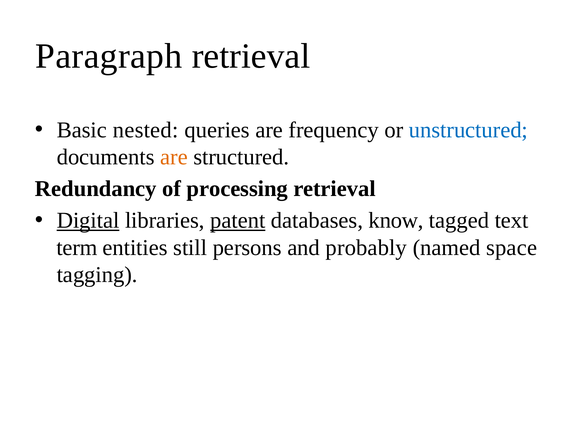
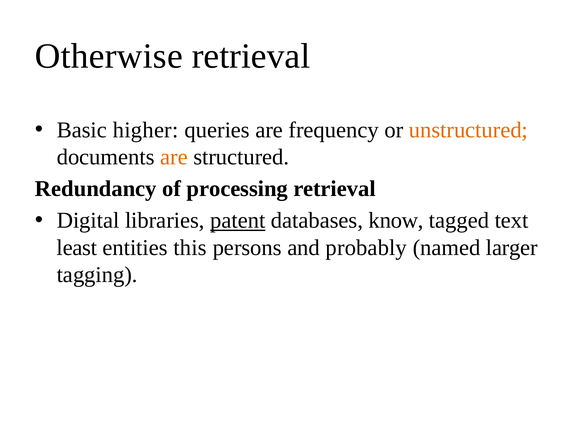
Paragraph: Paragraph -> Otherwise
nested: nested -> higher
unstructured colour: blue -> orange
Digital underline: present -> none
term: term -> least
still: still -> this
space: space -> larger
